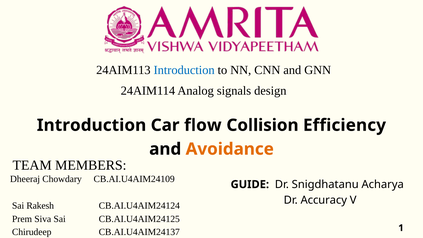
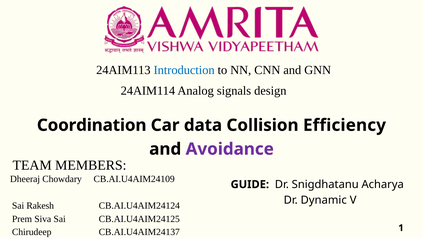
Introduction at (92, 125): Introduction -> Coordination
flow: flow -> data
Avoidance colour: orange -> purple
Accuracy: Accuracy -> Dynamic
